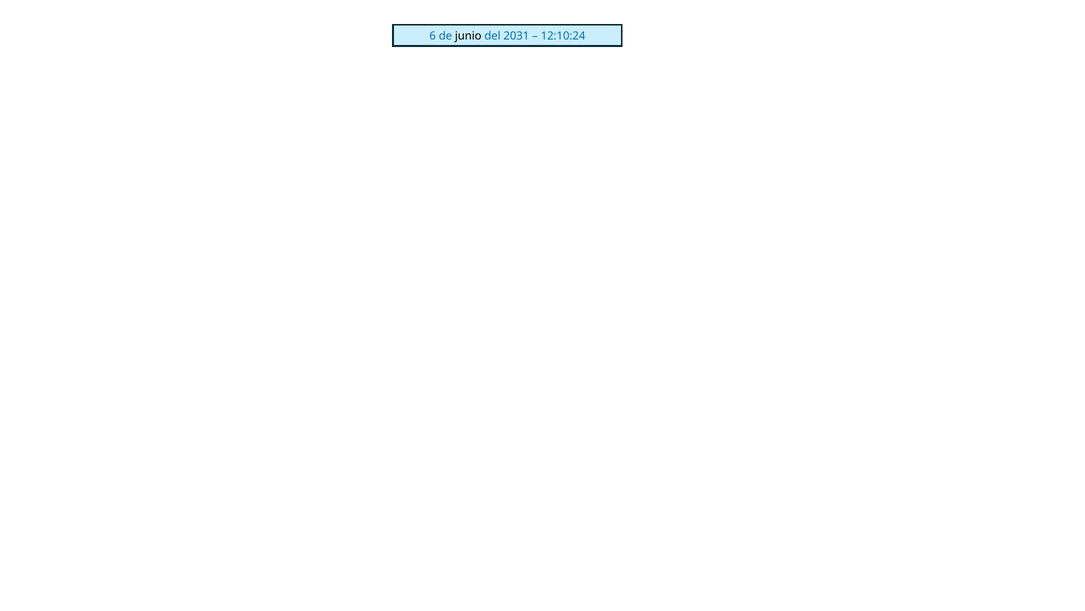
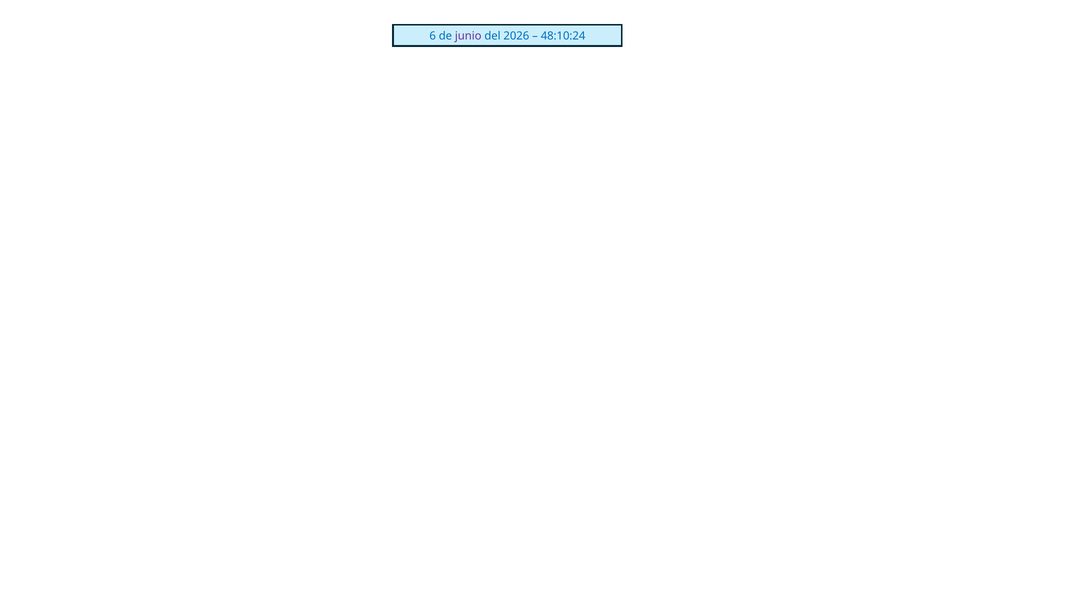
junio colour: black -> purple
2031: 2031 -> 2026
12:10:24: 12:10:24 -> 48:10:24
